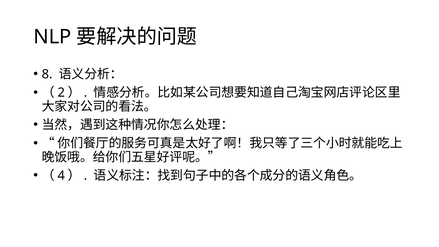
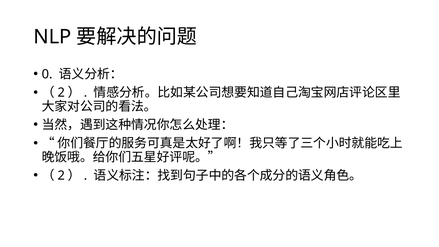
8: 8 -> 0
4 at (61, 176): 4 -> 2
